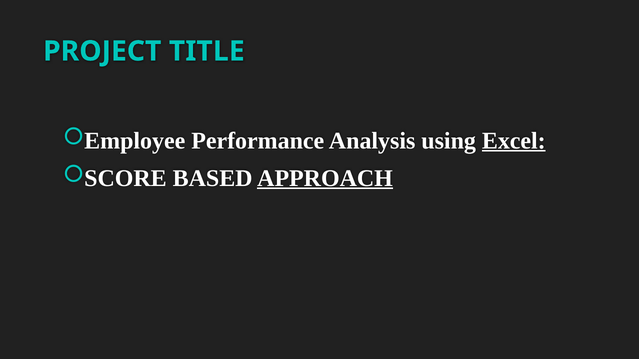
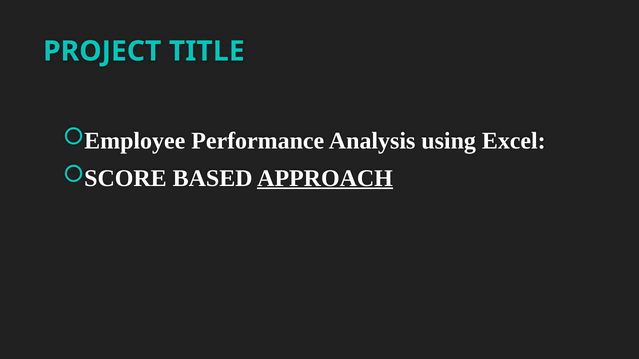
Excel underline: present -> none
